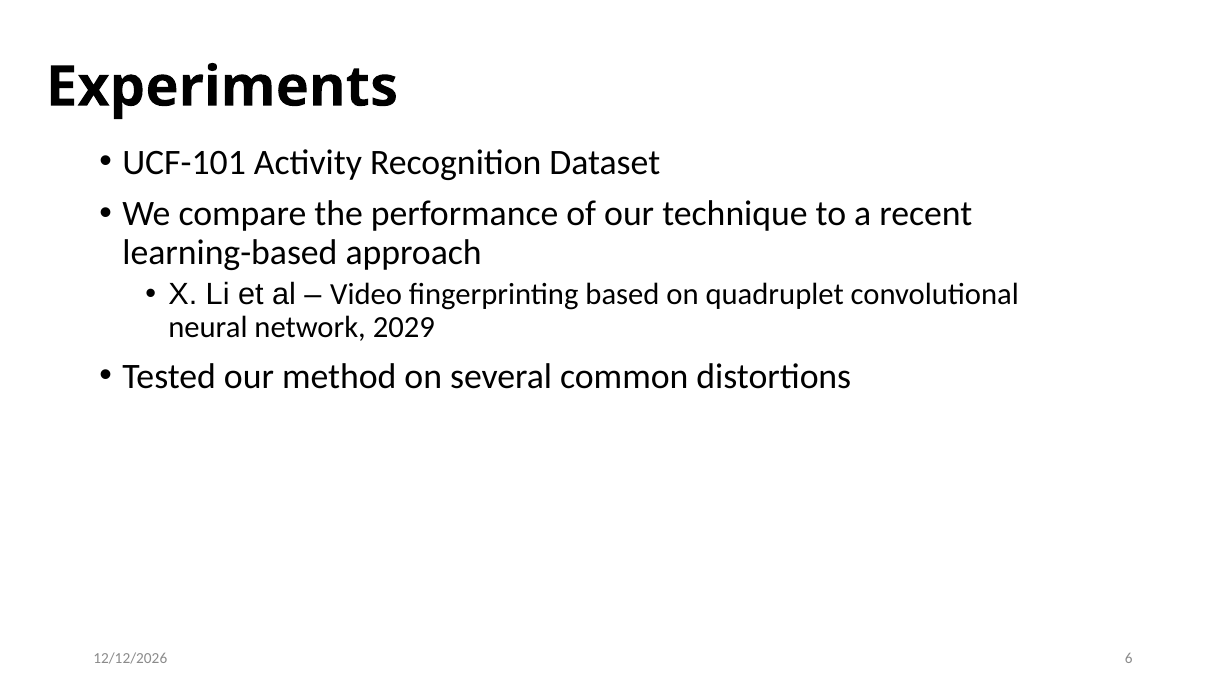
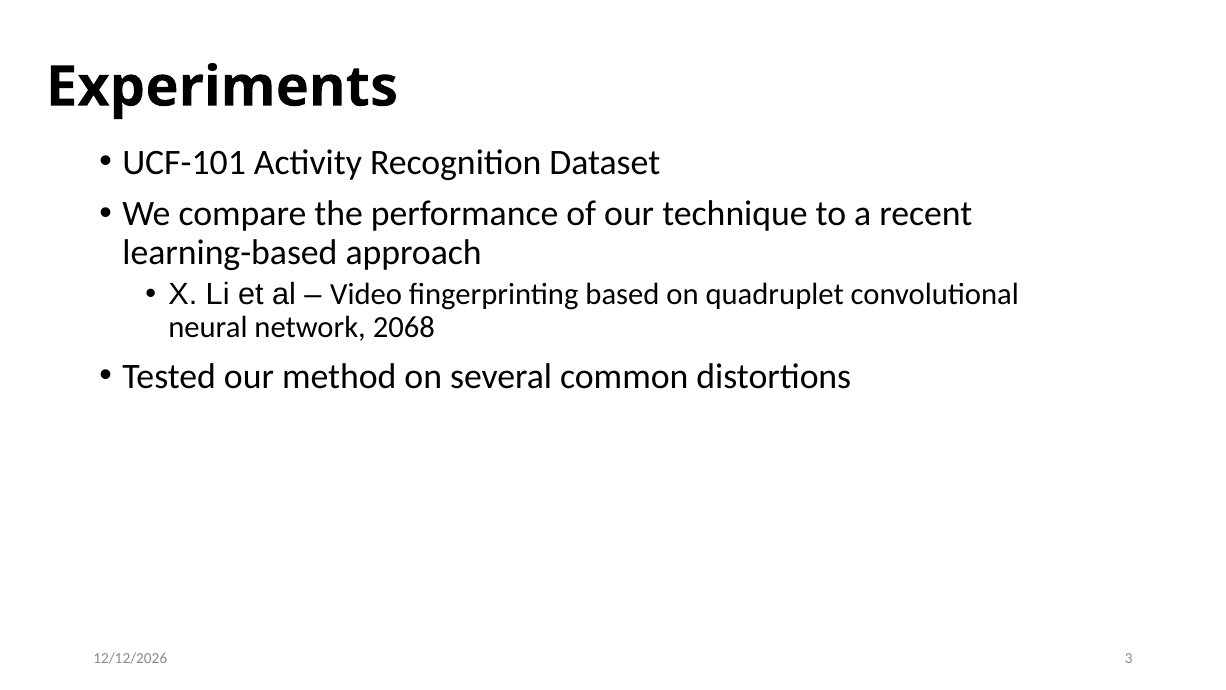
2029: 2029 -> 2068
6: 6 -> 3
